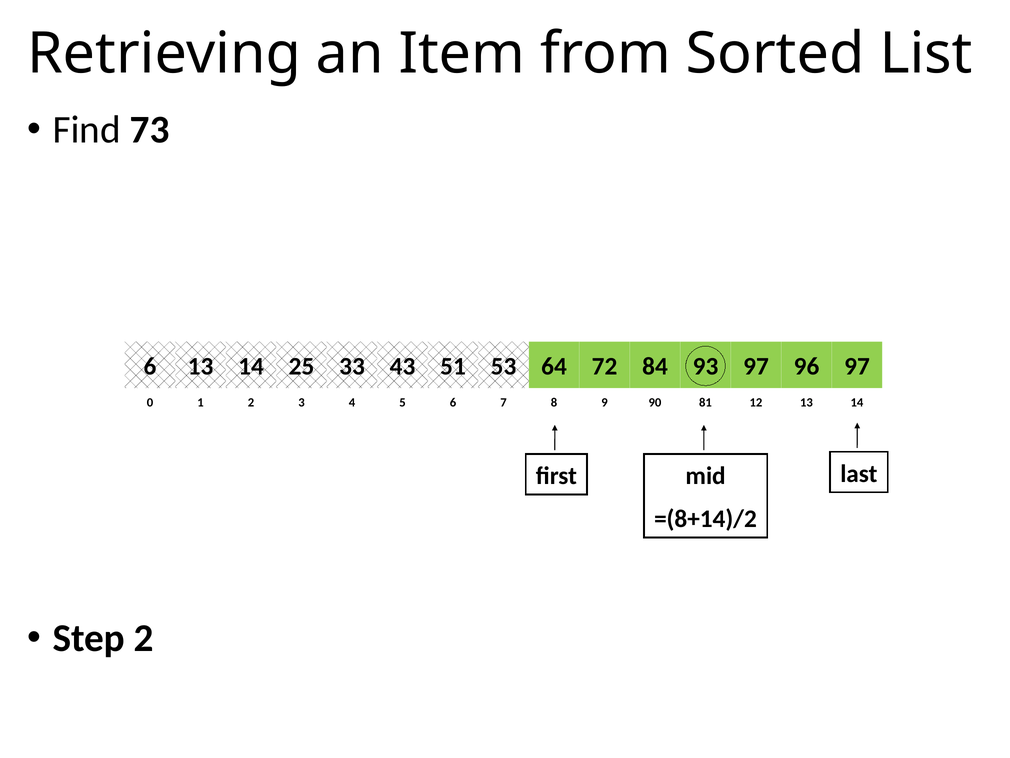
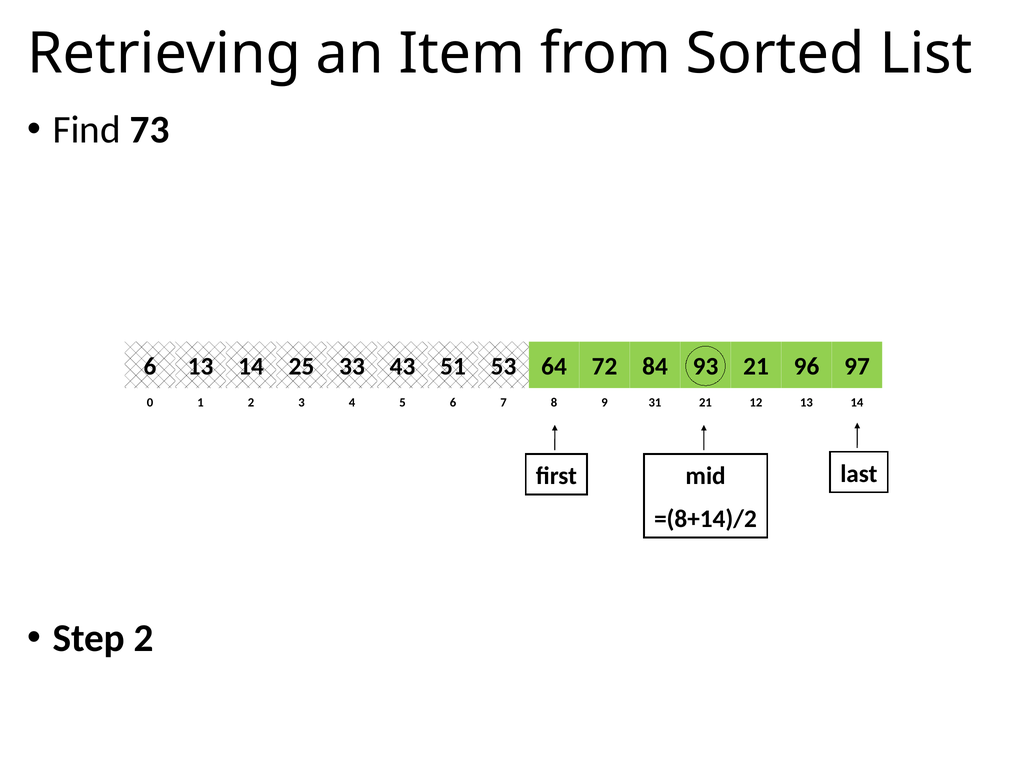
93 97: 97 -> 21
90: 90 -> 31
9 81: 81 -> 21
